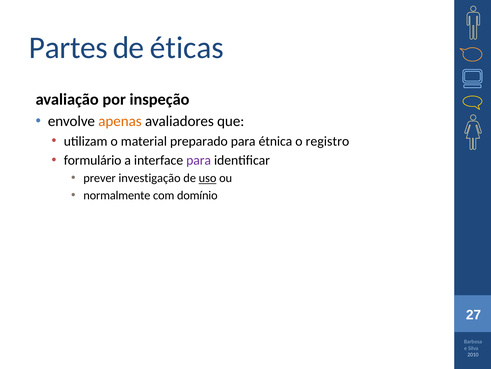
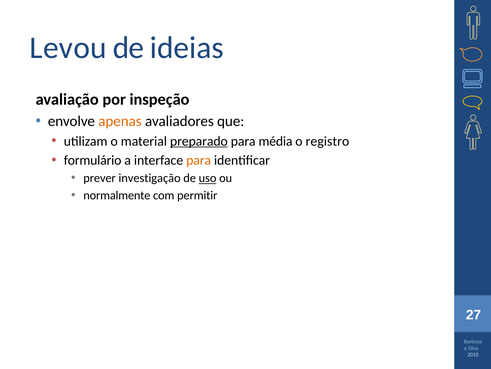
Partes: Partes -> Levou
éticas: éticas -> ideias
preparado underline: none -> present
étnica: étnica -> média
para at (199, 160) colour: purple -> orange
domínio: domínio -> permitir
